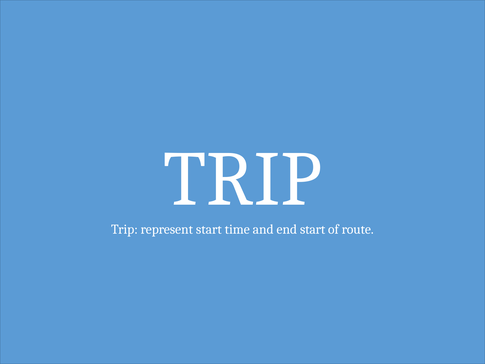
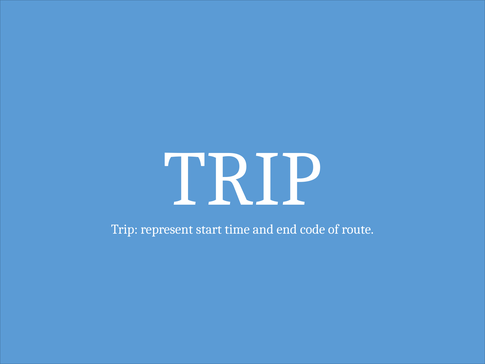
end start: start -> code
